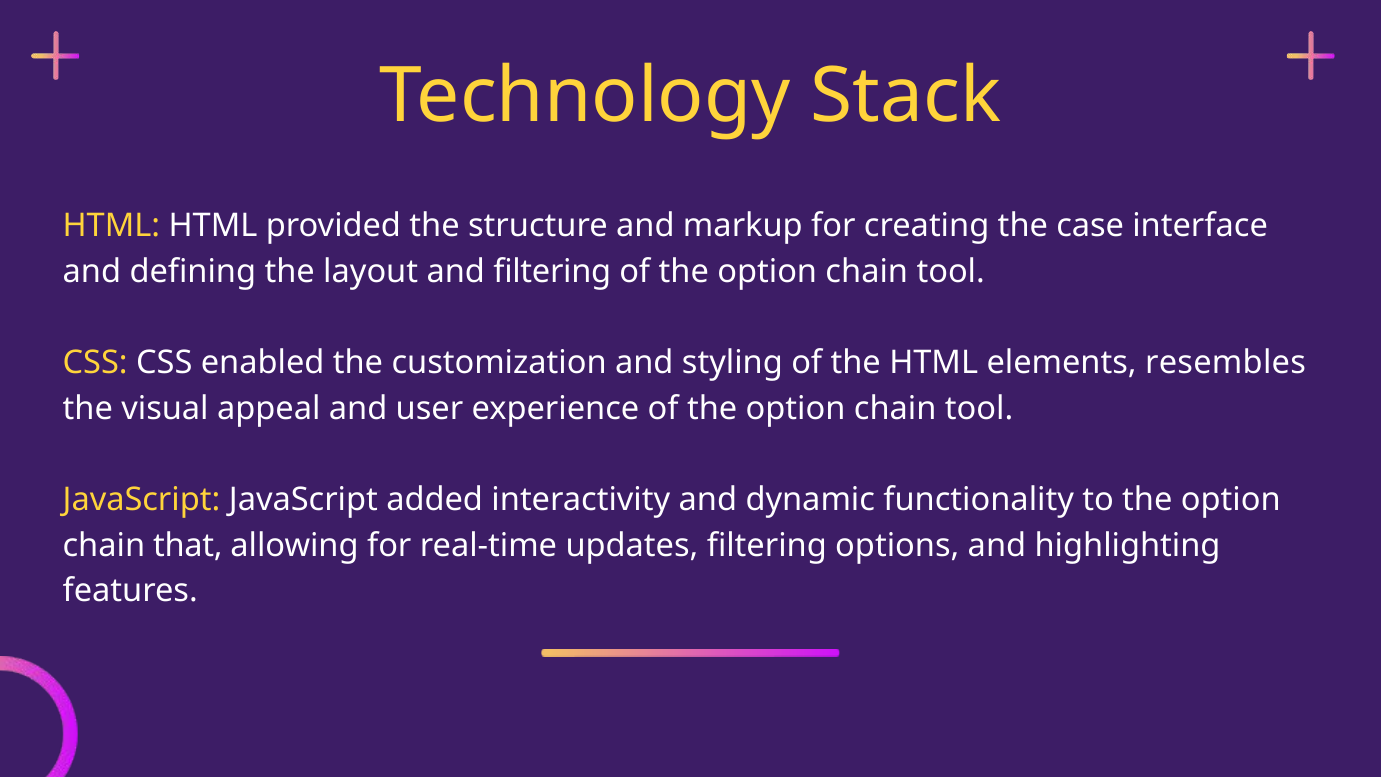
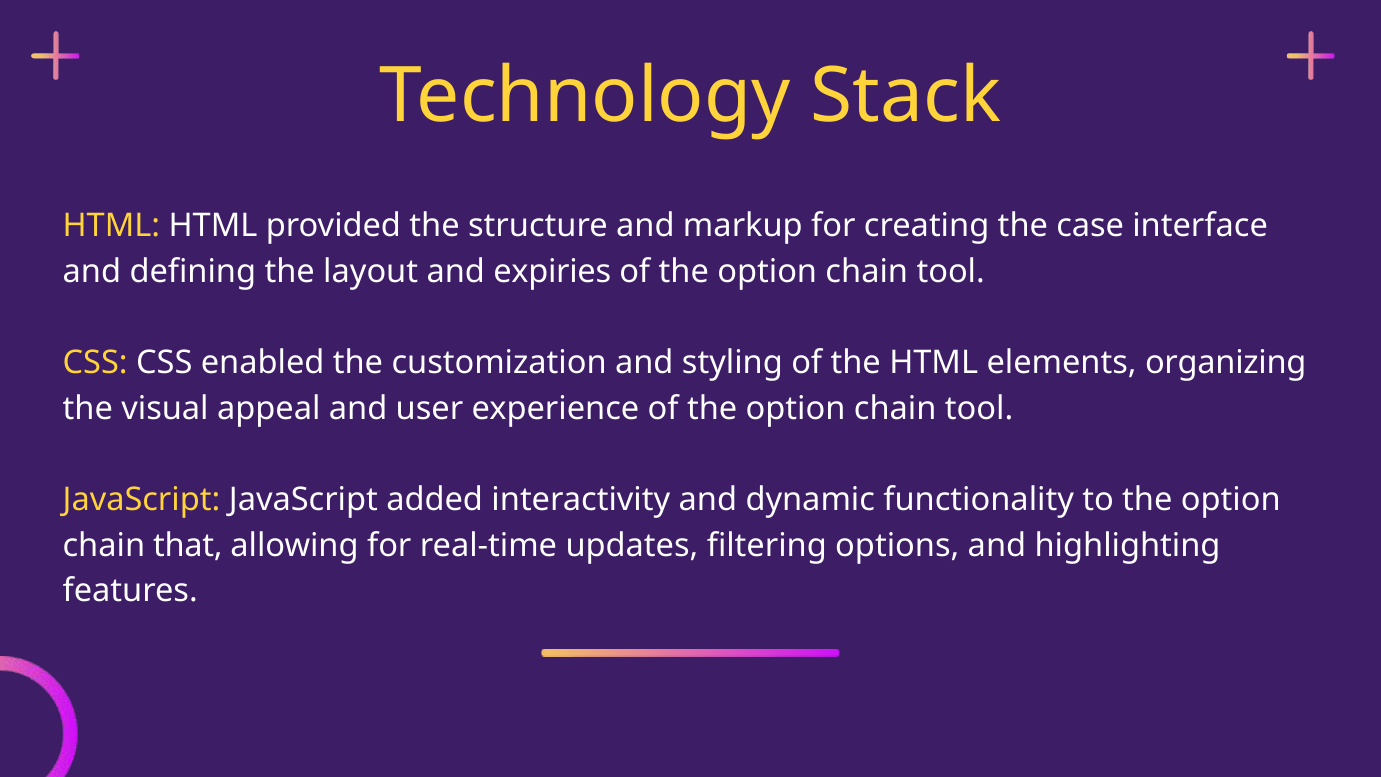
and filtering: filtering -> expiries
resembles: resembles -> organizing
